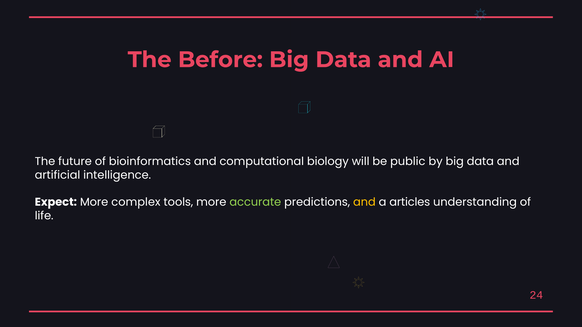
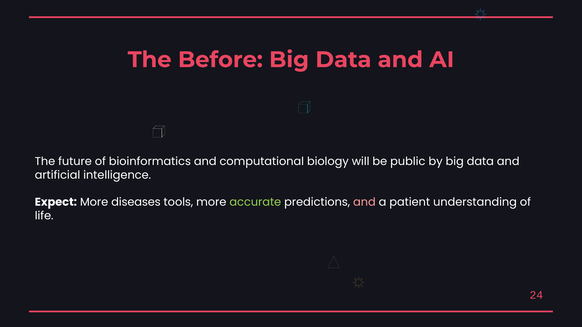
complex: complex -> diseases
and at (364, 202) colour: yellow -> pink
articles: articles -> patient
